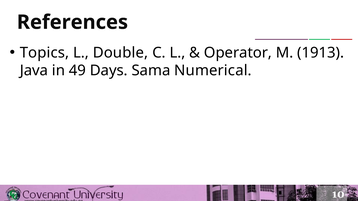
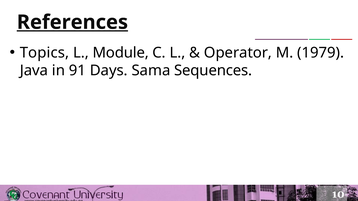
References underline: none -> present
Double: Double -> Module
1913: 1913 -> 1979
49: 49 -> 91
Numerical: Numerical -> Sequences
